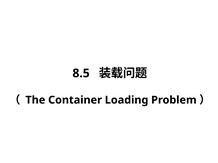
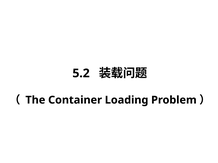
8.5: 8.5 -> 5.2
